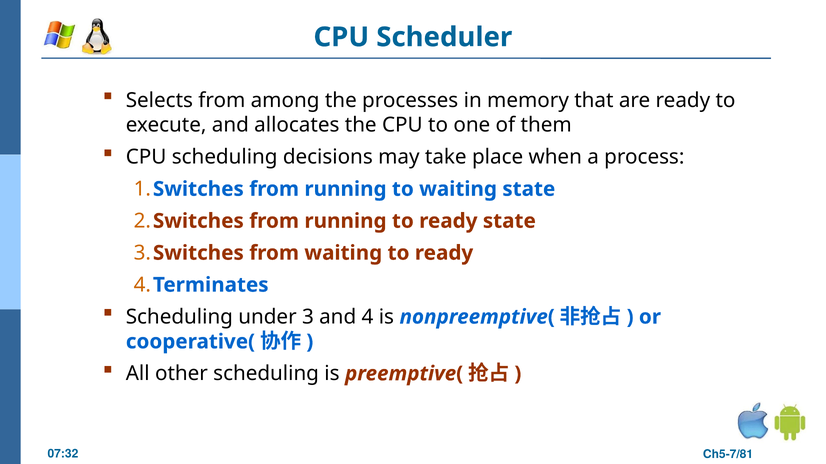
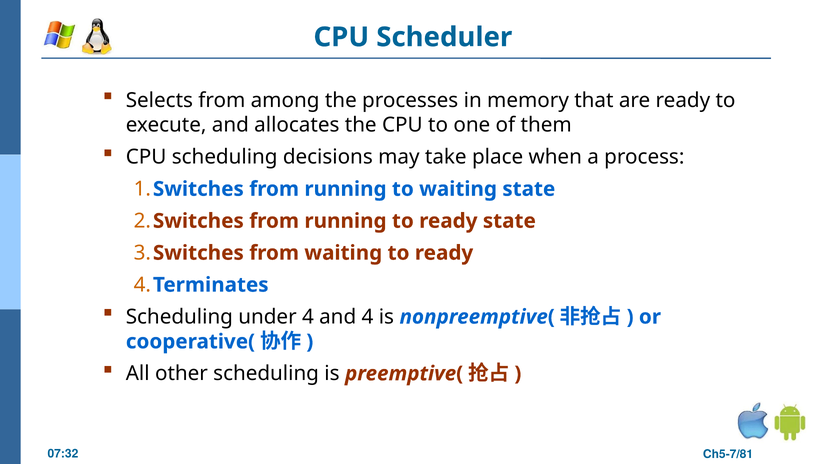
under 3: 3 -> 4
